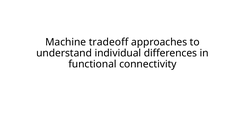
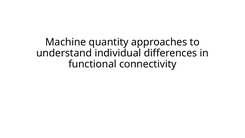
tradeoff: tradeoff -> quantity
